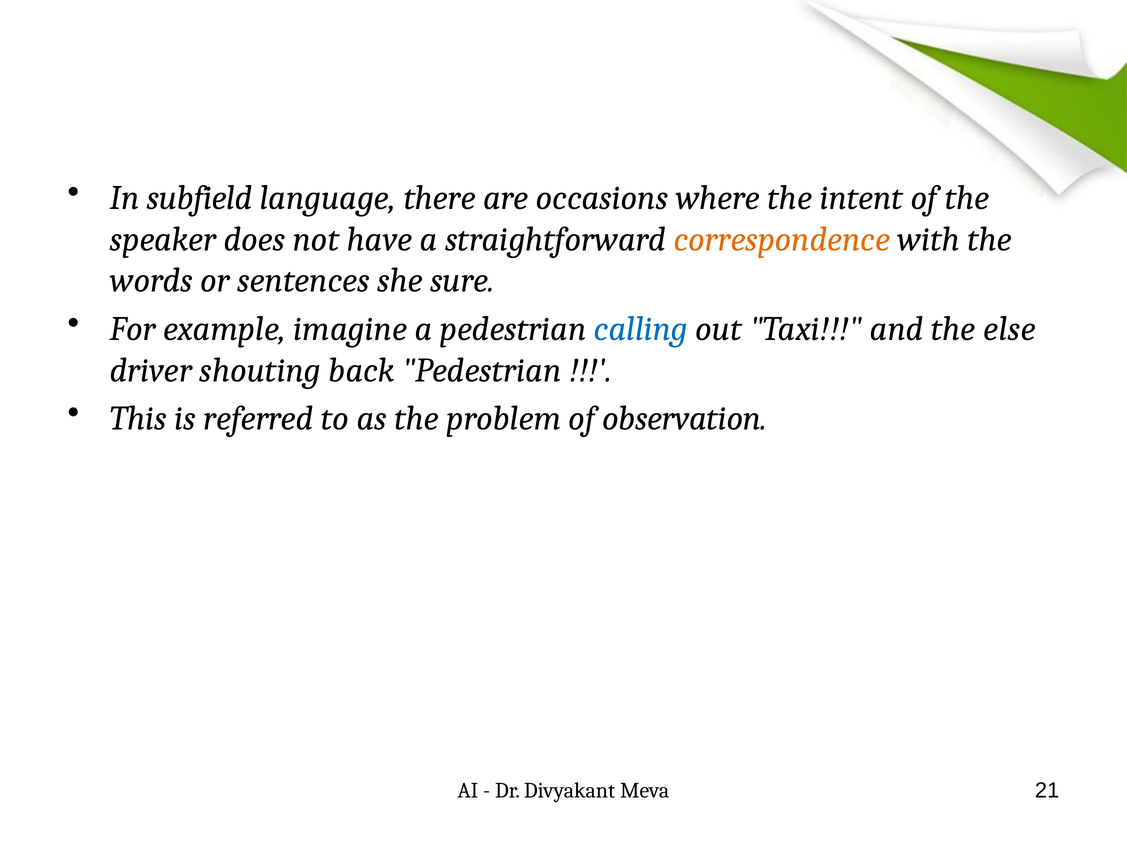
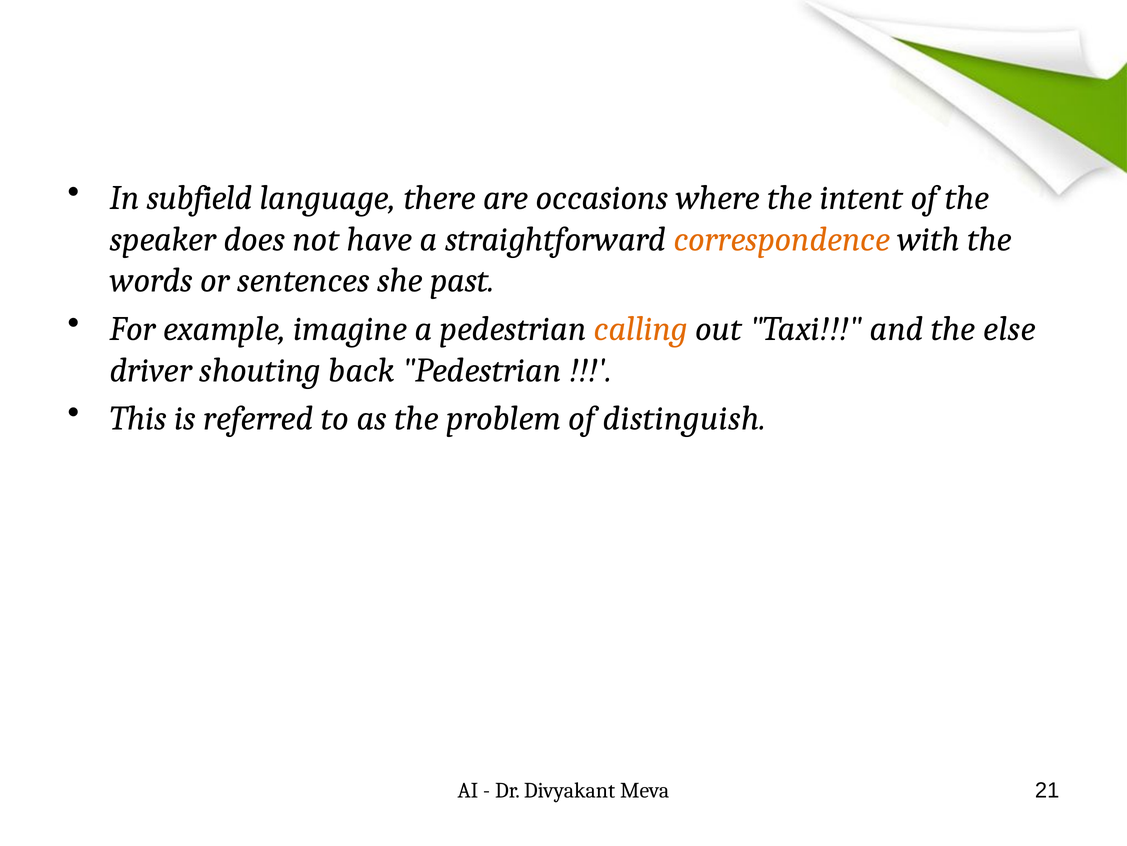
sure: sure -> past
calling colour: blue -> orange
observation: observation -> distinguish
